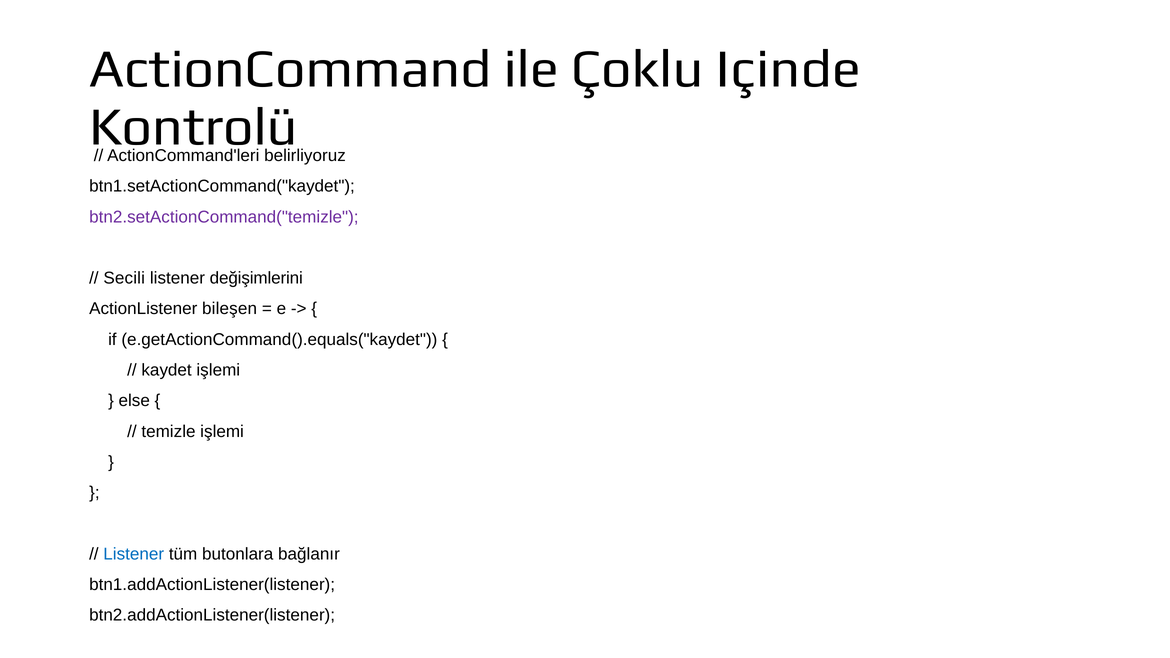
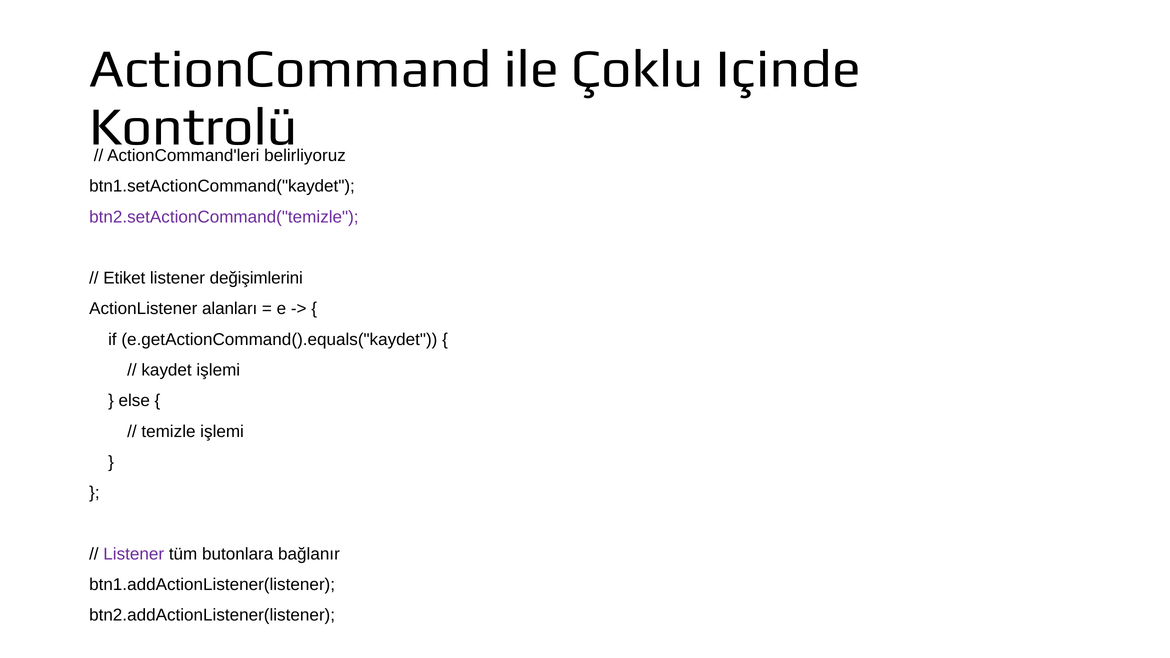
Secili: Secili -> Etiket
bileşen: bileşen -> alanları
Listener at (134, 554) colour: blue -> purple
